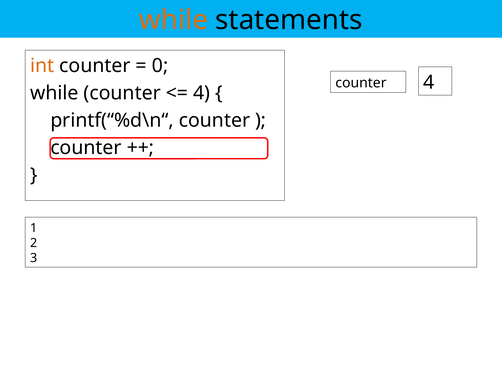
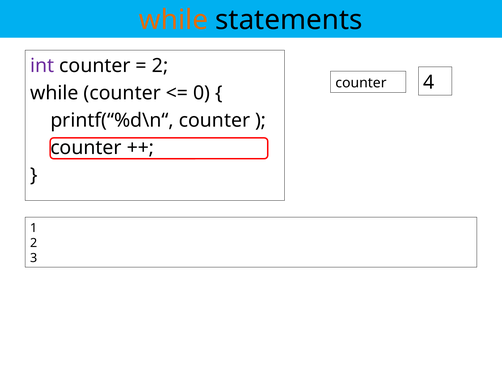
int colour: orange -> purple
0 at (160, 66): 0 -> 2
4 at (202, 93): 4 -> 0
